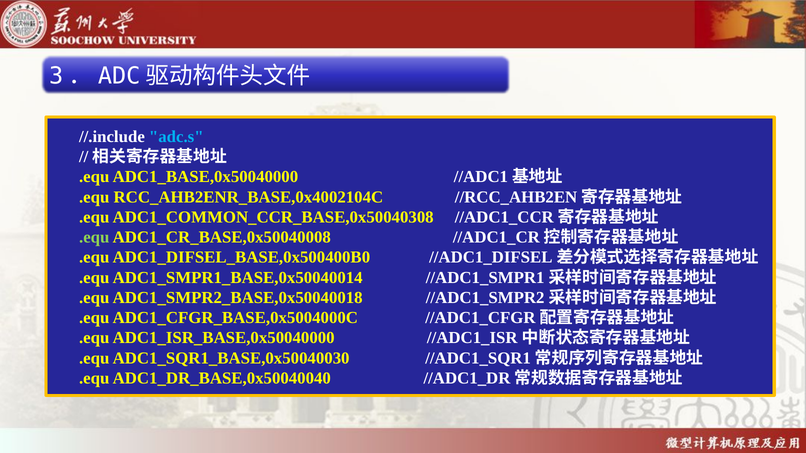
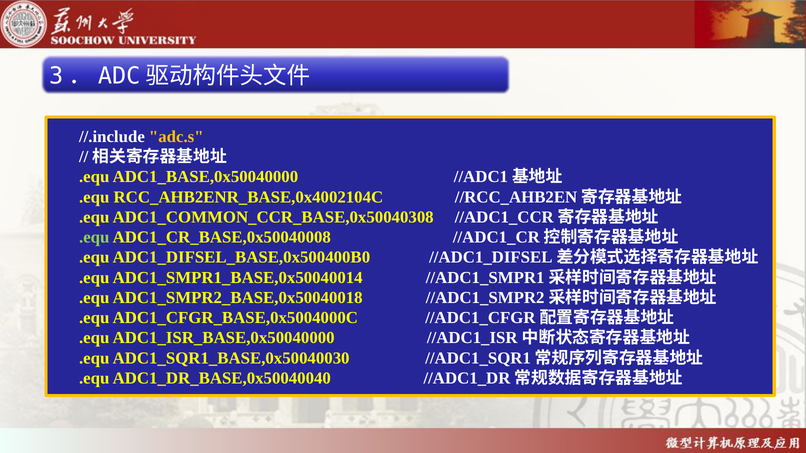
adc.s colour: light blue -> yellow
